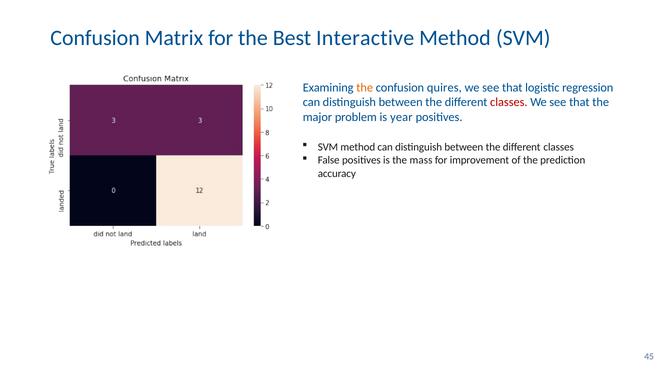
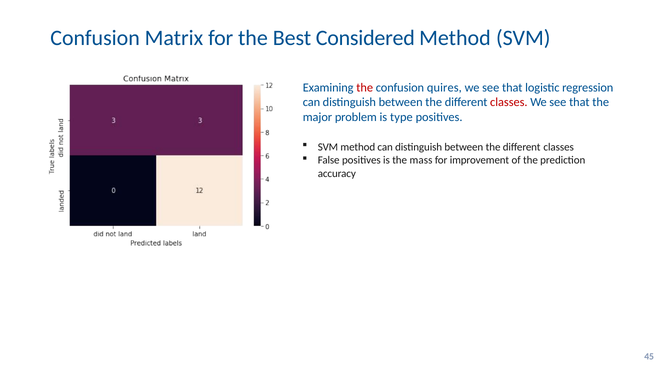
Interactive: Interactive -> Considered
the at (365, 87) colour: orange -> red
year: year -> type
